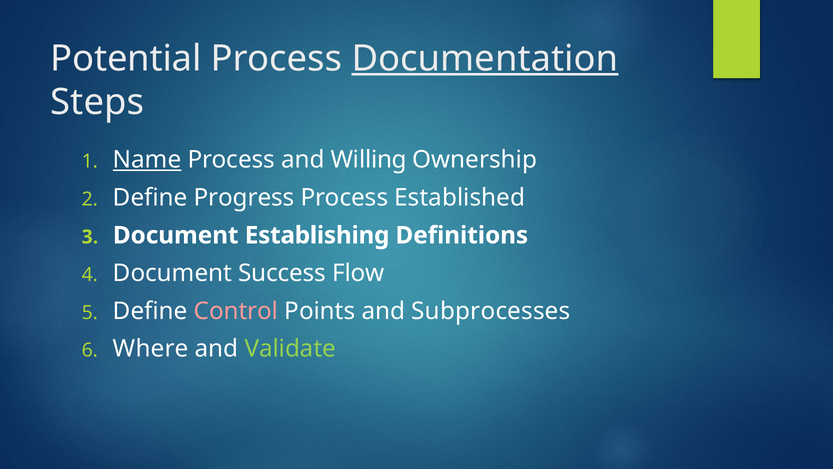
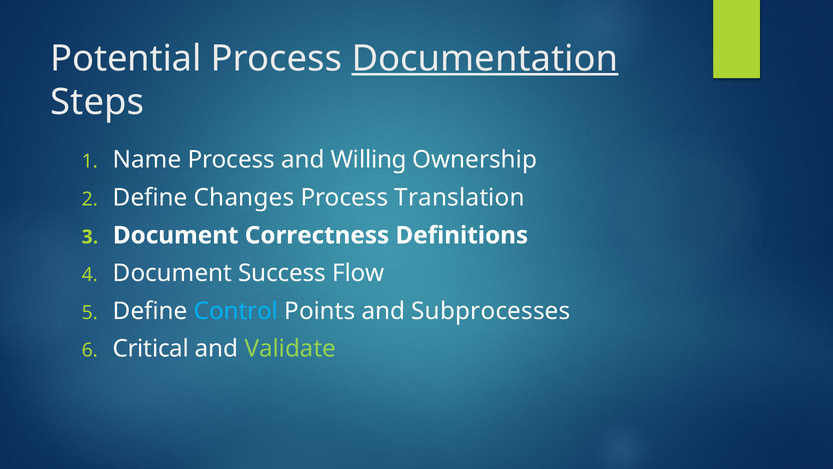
Name underline: present -> none
Progress: Progress -> Changes
Established: Established -> Translation
Establishing: Establishing -> Correctness
Control colour: pink -> light blue
Where: Where -> Critical
